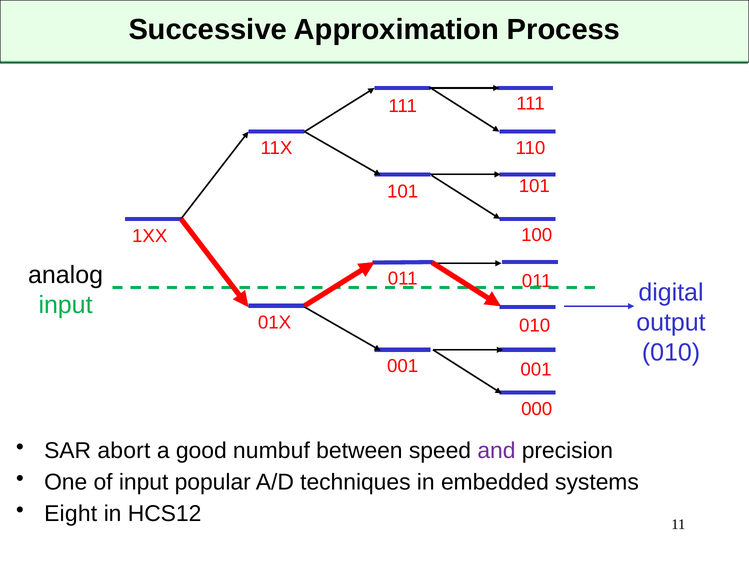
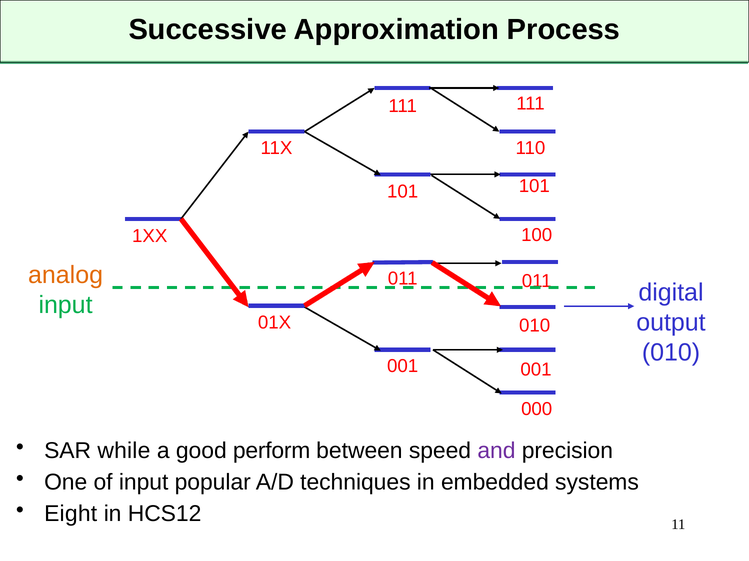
analog colour: black -> orange
abort: abort -> while
numbuf: numbuf -> perform
